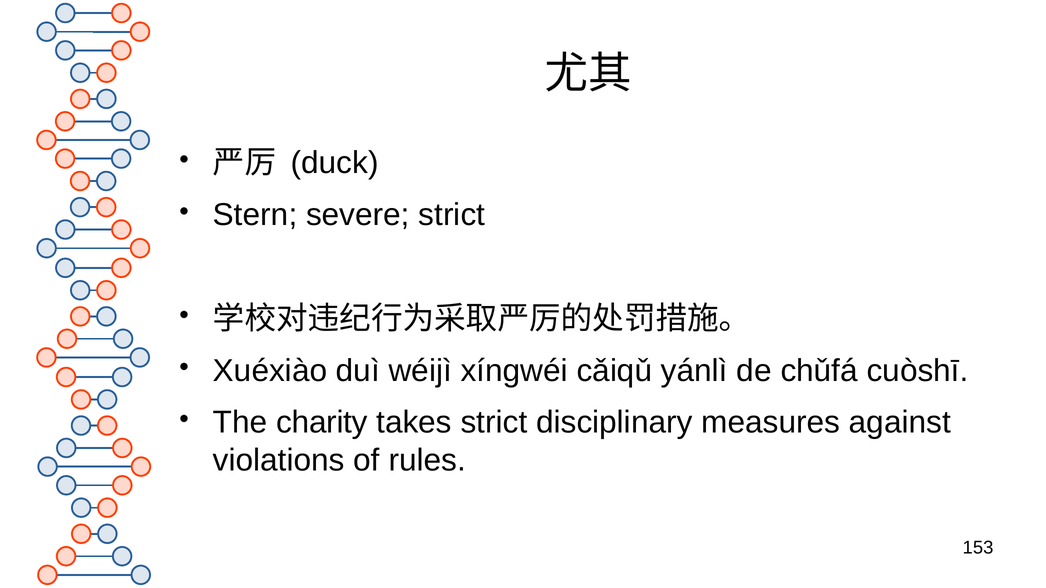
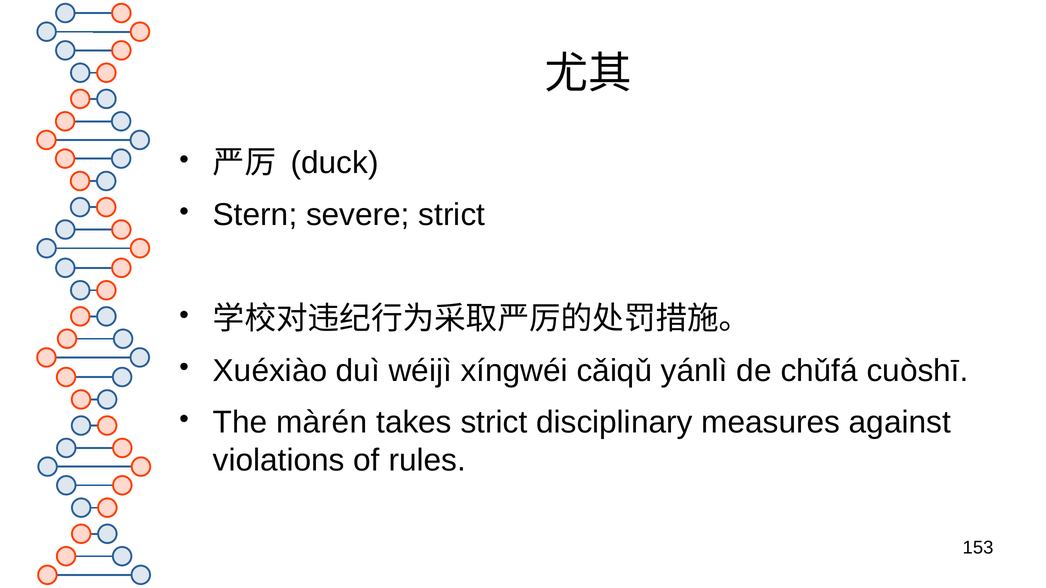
charity: charity -> màrén
